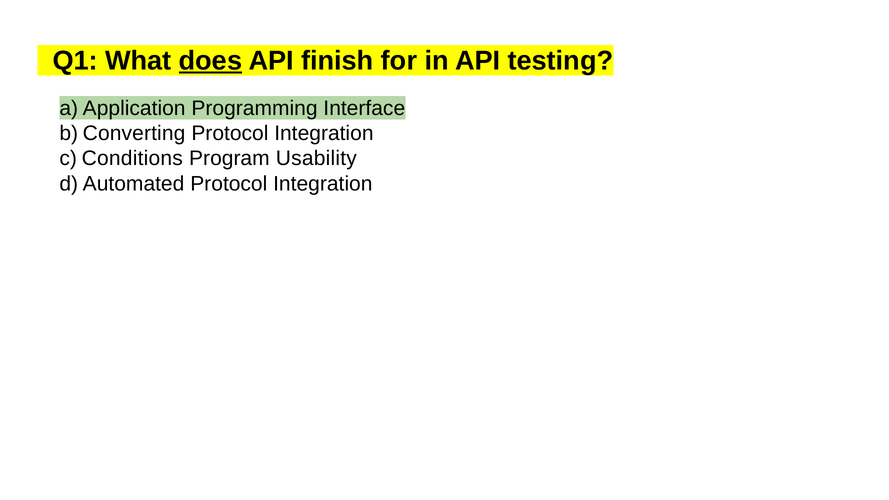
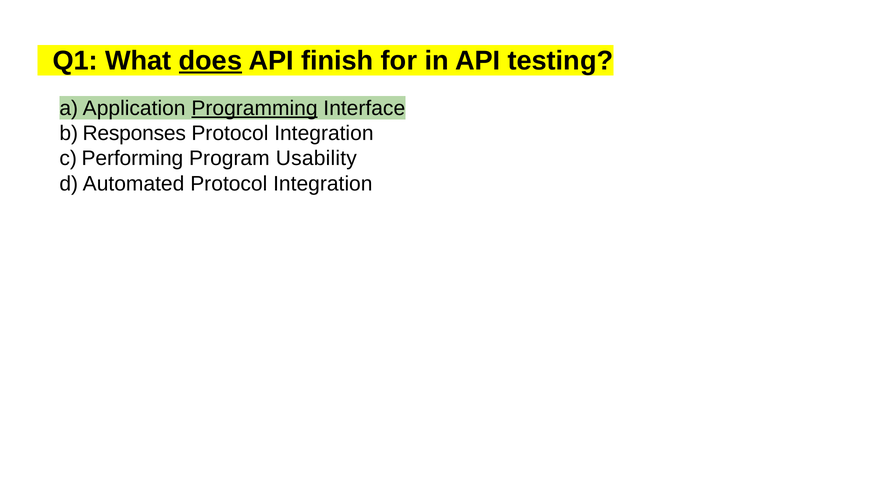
Programming underline: none -> present
Converting: Converting -> Responses
Conditions: Conditions -> Performing
